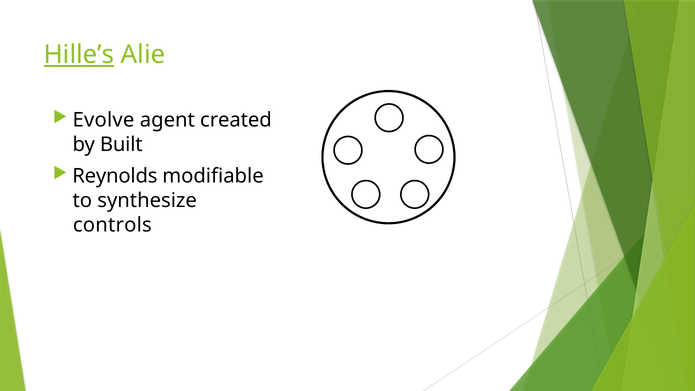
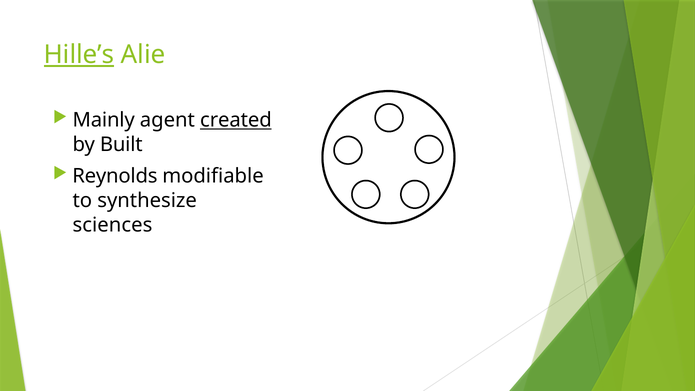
Evolve: Evolve -> Mainly
created underline: none -> present
controls: controls -> sciences
